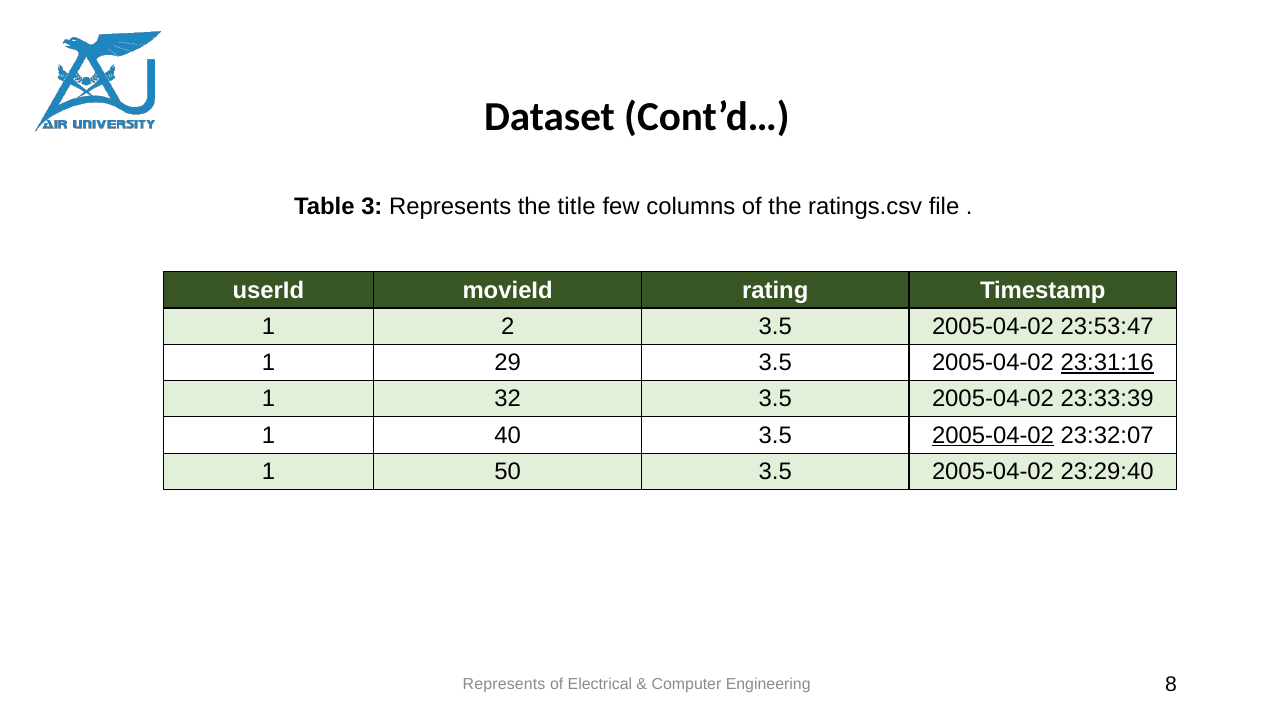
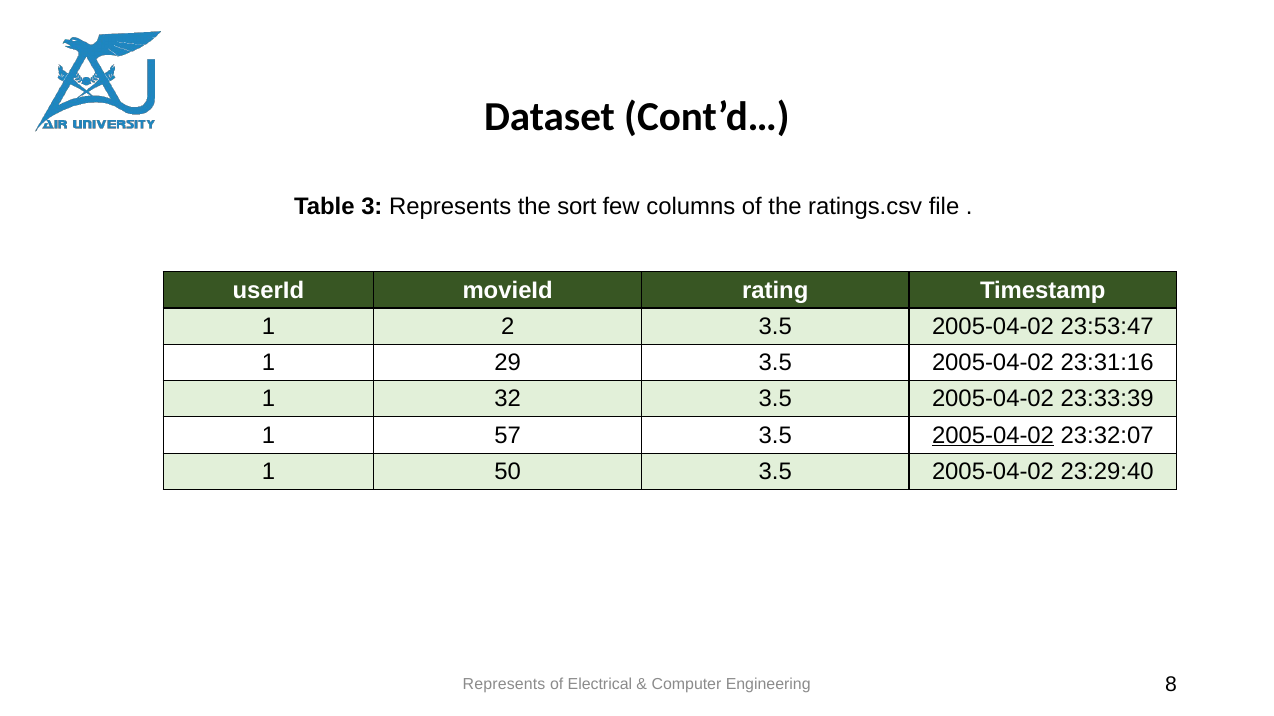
title: title -> sort
23:31:16 underline: present -> none
40: 40 -> 57
